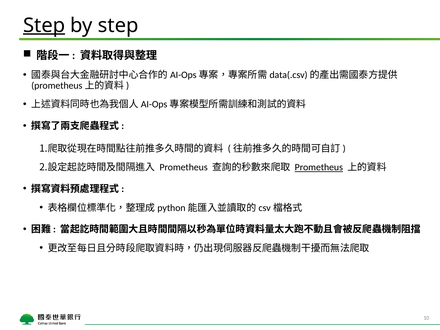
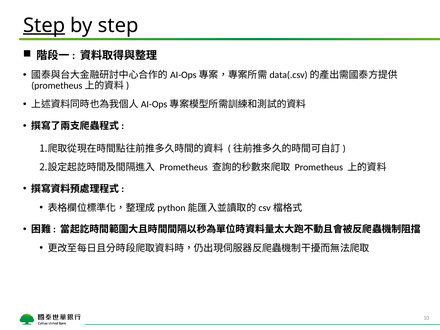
Prometheus at (319, 167) underline: present -> none
